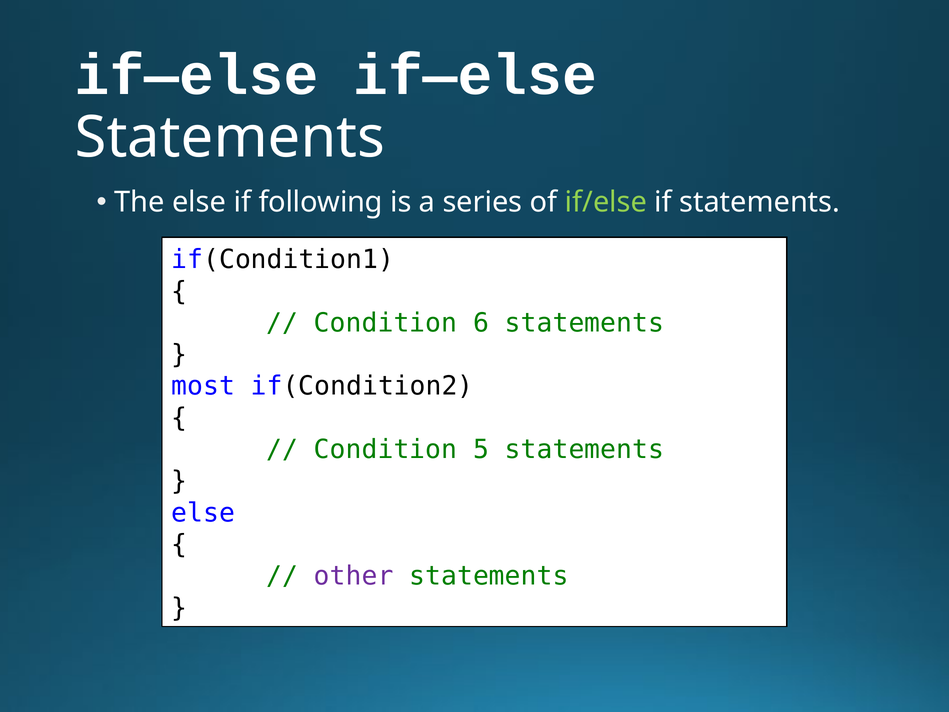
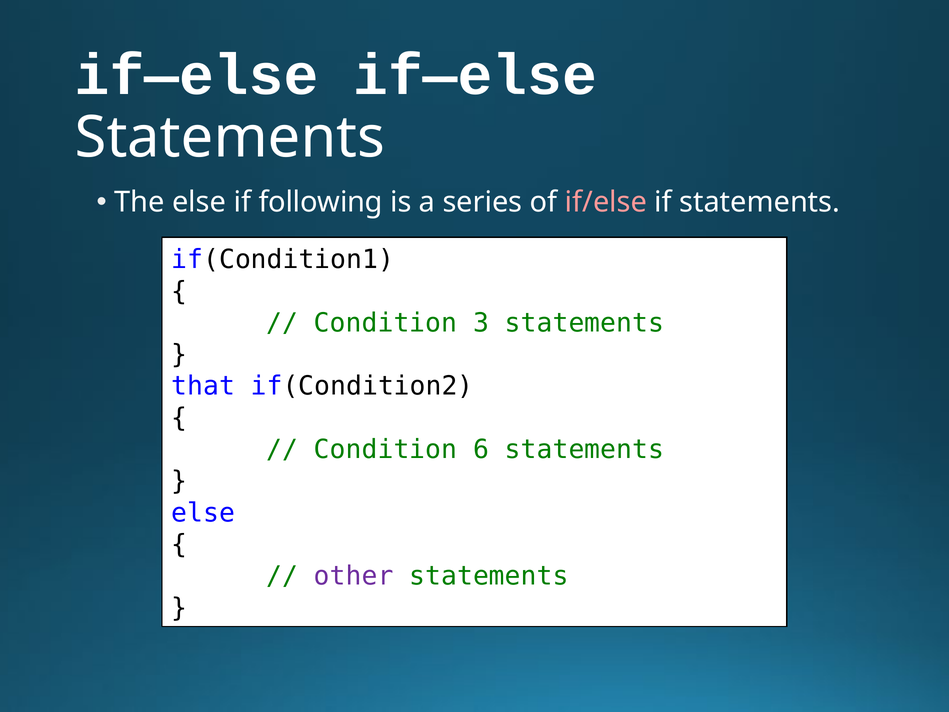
if/else colour: light green -> pink
6: 6 -> 3
most: most -> that
5: 5 -> 6
